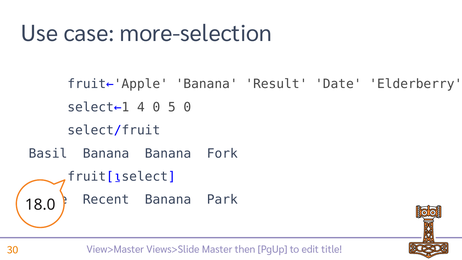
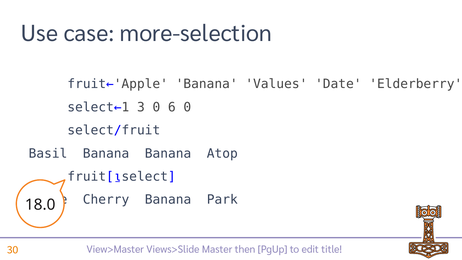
Result: Result -> Values
4: 4 -> 3
5: 5 -> 6
Fork: Fork -> Atop
Recent: Recent -> Cherry
